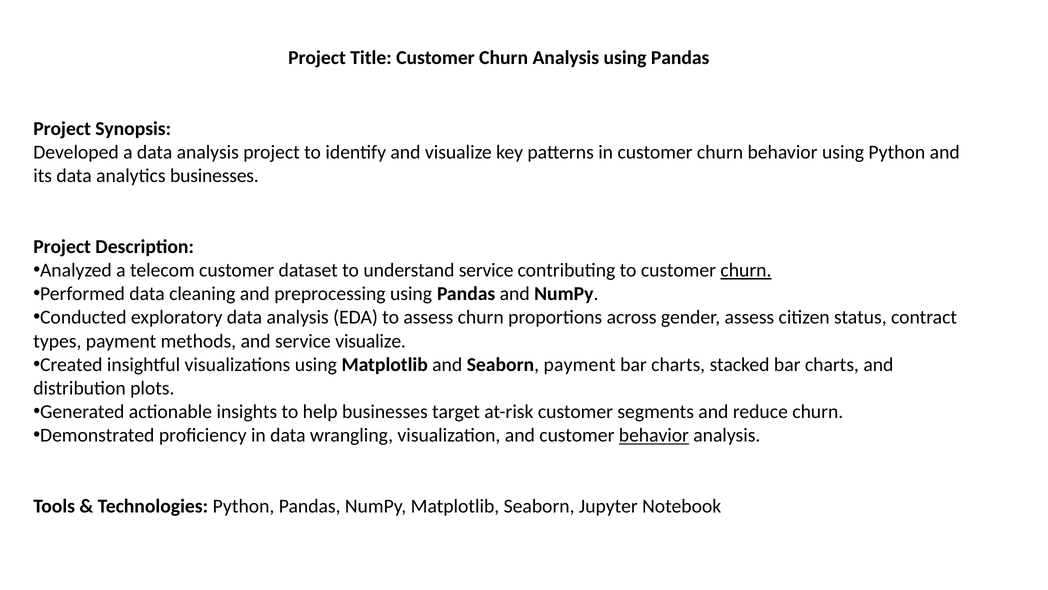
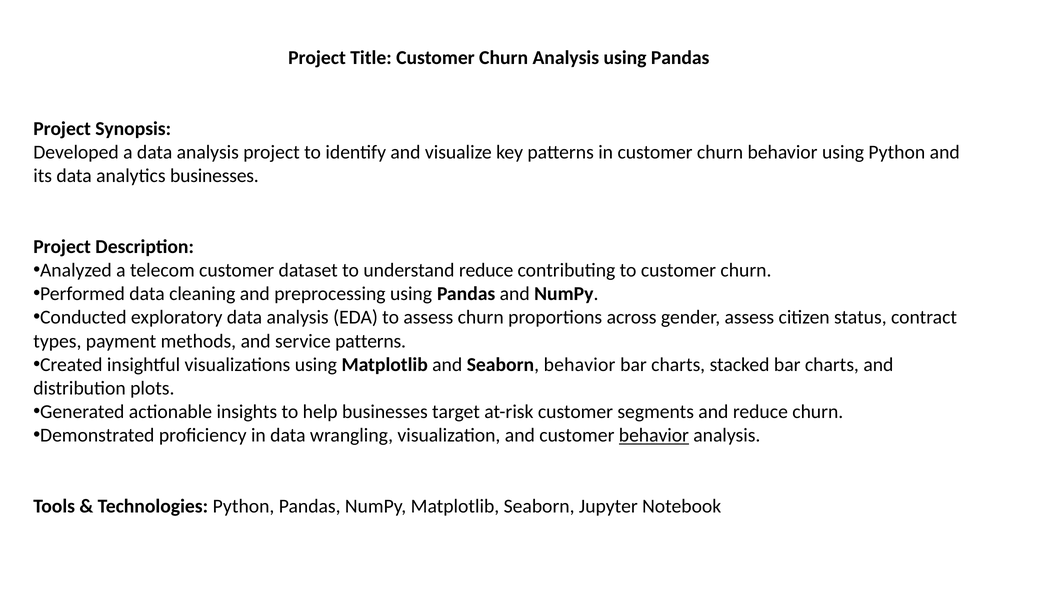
understand service: service -> reduce
churn at (746, 270) underline: present -> none
service visualize: visualize -> patterns
Seaborn payment: payment -> behavior
